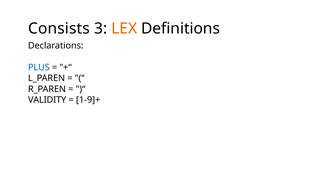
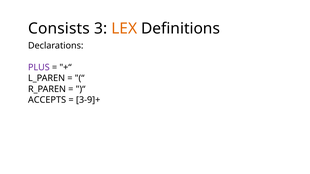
PLUS colour: blue -> purple
VALIDITY: VALIDITY -> ACCEPTS
1-9]+: 1-9]+ -> 3-9]+
